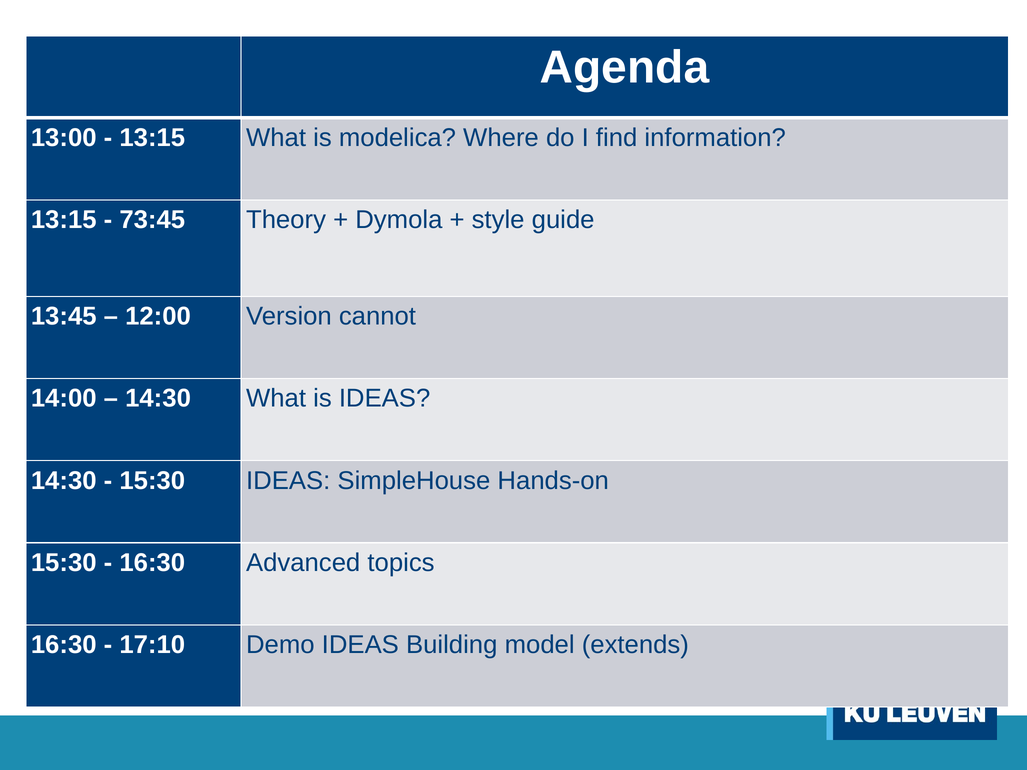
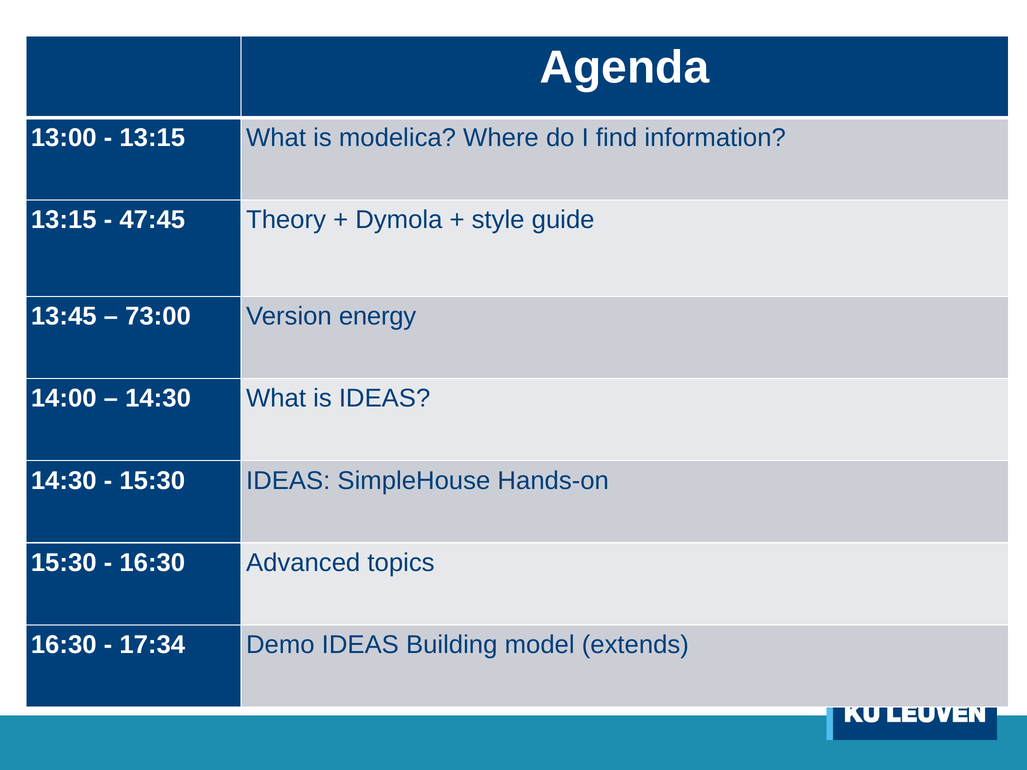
73:45: 73:45 -> 47:45
12:00: 12:00 -> 73:00
cannot: cannot -> energy
17:10: 17:10 -> 17:34
